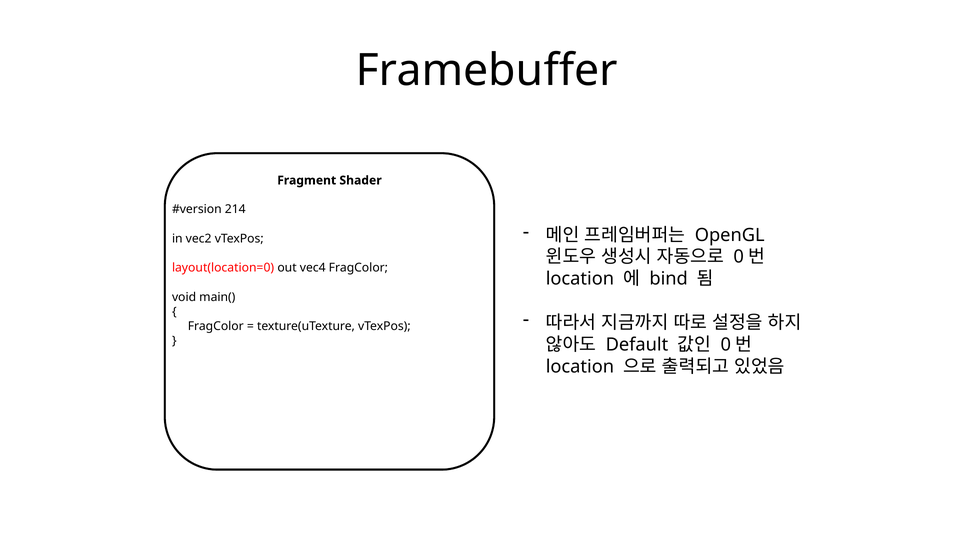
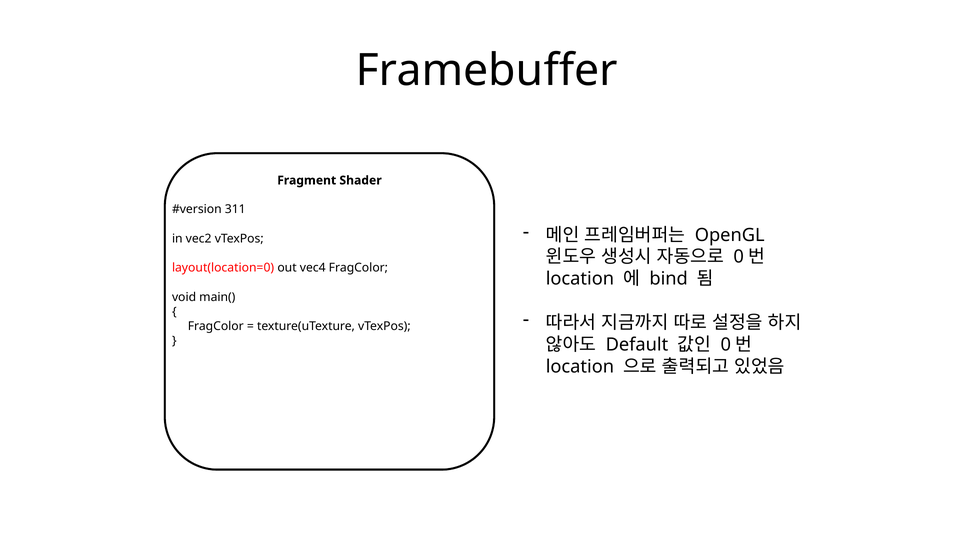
214: 214 -> 311
